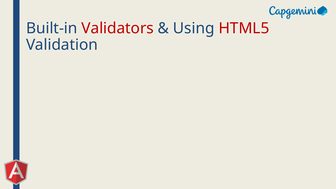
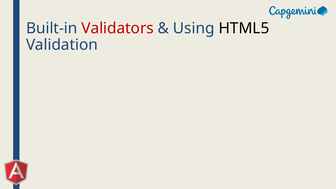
HTML5 colour: red -> black
